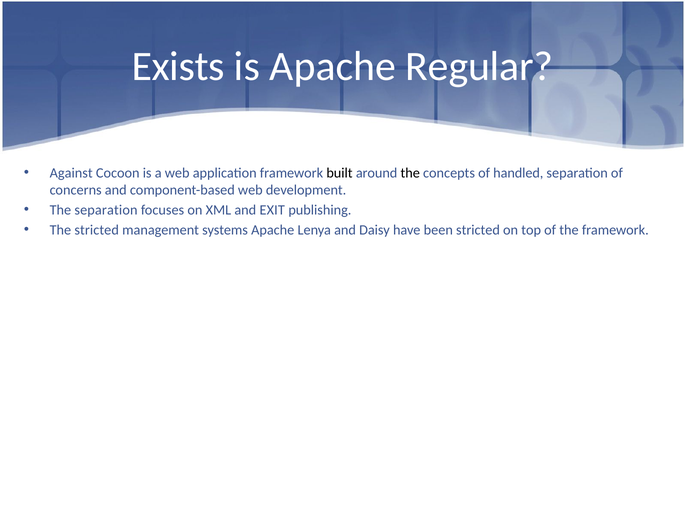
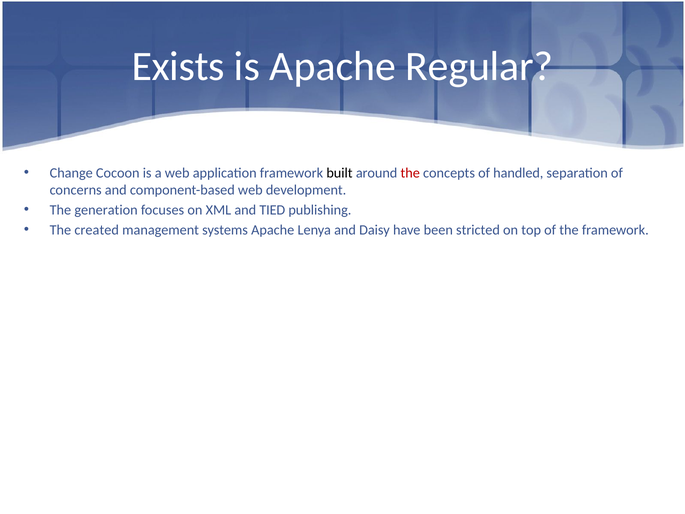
Against: Against -> Change
the at (410, 173) colour: black -> red
The separation: separation -> generation
EXIT: EXIT -> TIED
The stricted: stricted -> created
